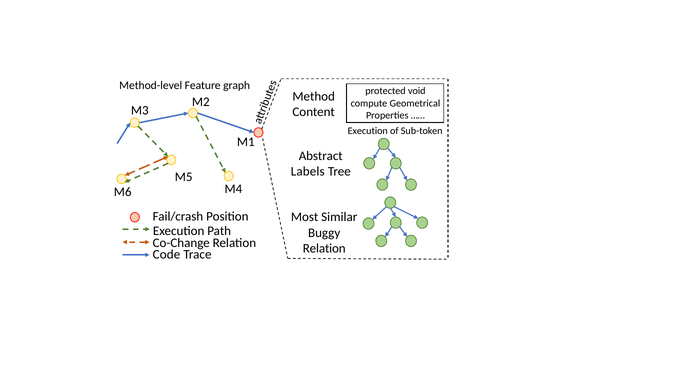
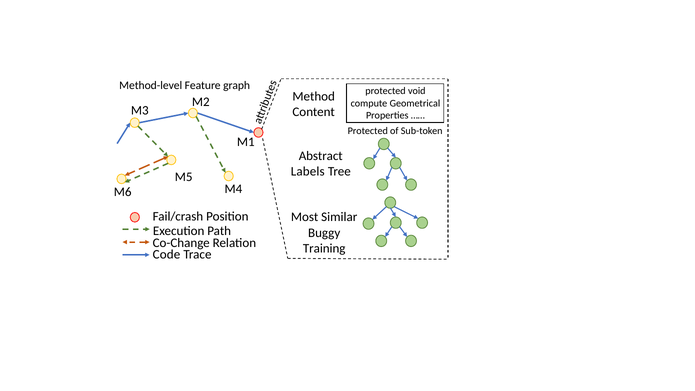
Execution at (368, 131): Execution -> Protected
Relation at (324, 248): Relation -> Training
